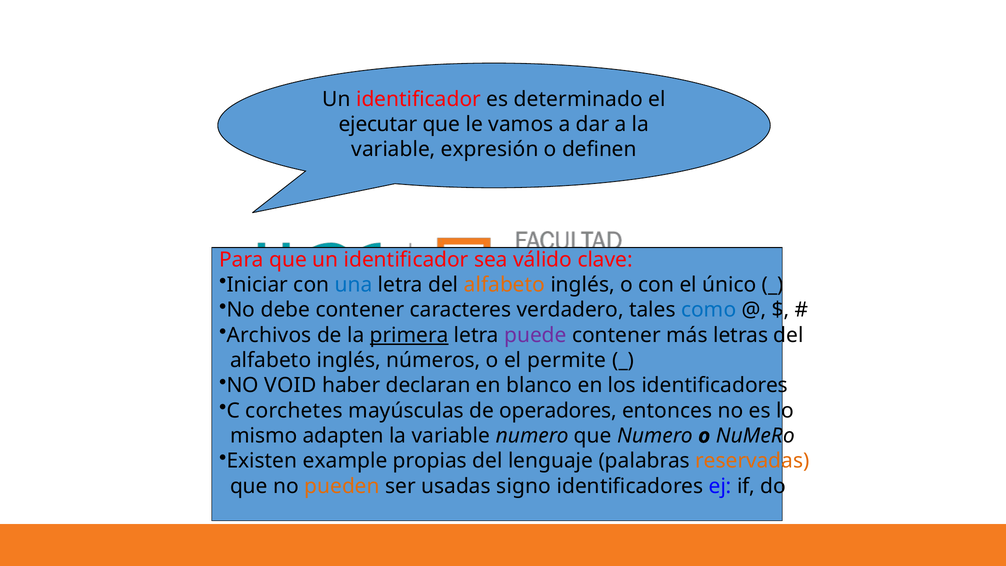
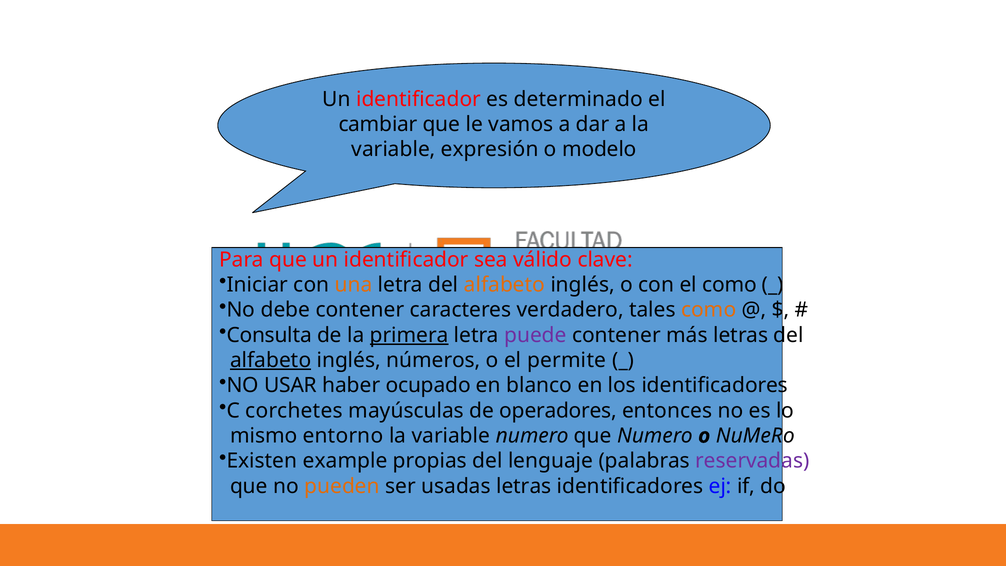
ejecutar: ejecutar -> cambiar
definen: definen -> modelo
una colour: blue -> orange
el único: único -> como
como at (709, 310) colour: blue -> orange
Archivos: Archivos -> Consulta
alfabeto at (271, 360) underline: none -> present
VOID: VOID -> USAR
declaran: declaran -> ocupado
adapten: adapten -> entorno
reservadas colour: orange -> purple
usadas signo: signo -> letras
